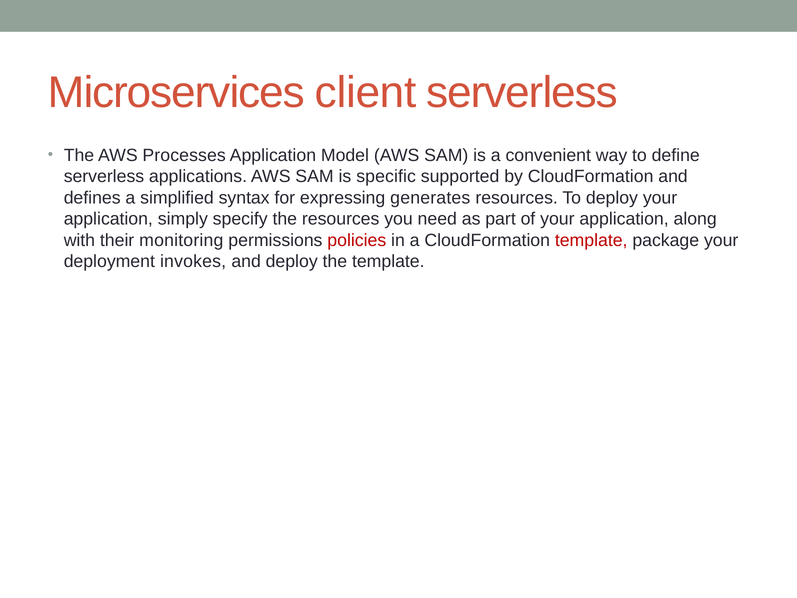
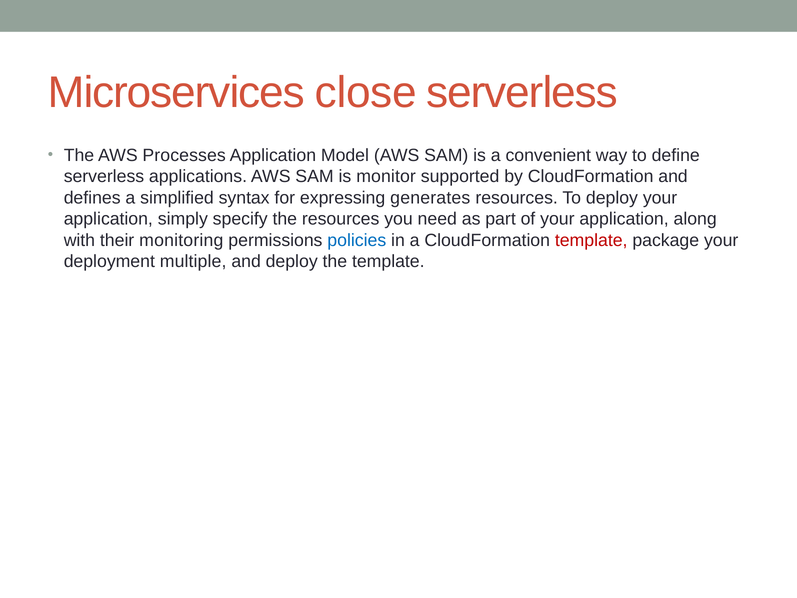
client: client -> close
specific: specific -> monitor
policies colour: red -> blue
invokes: invokes -> multiple
